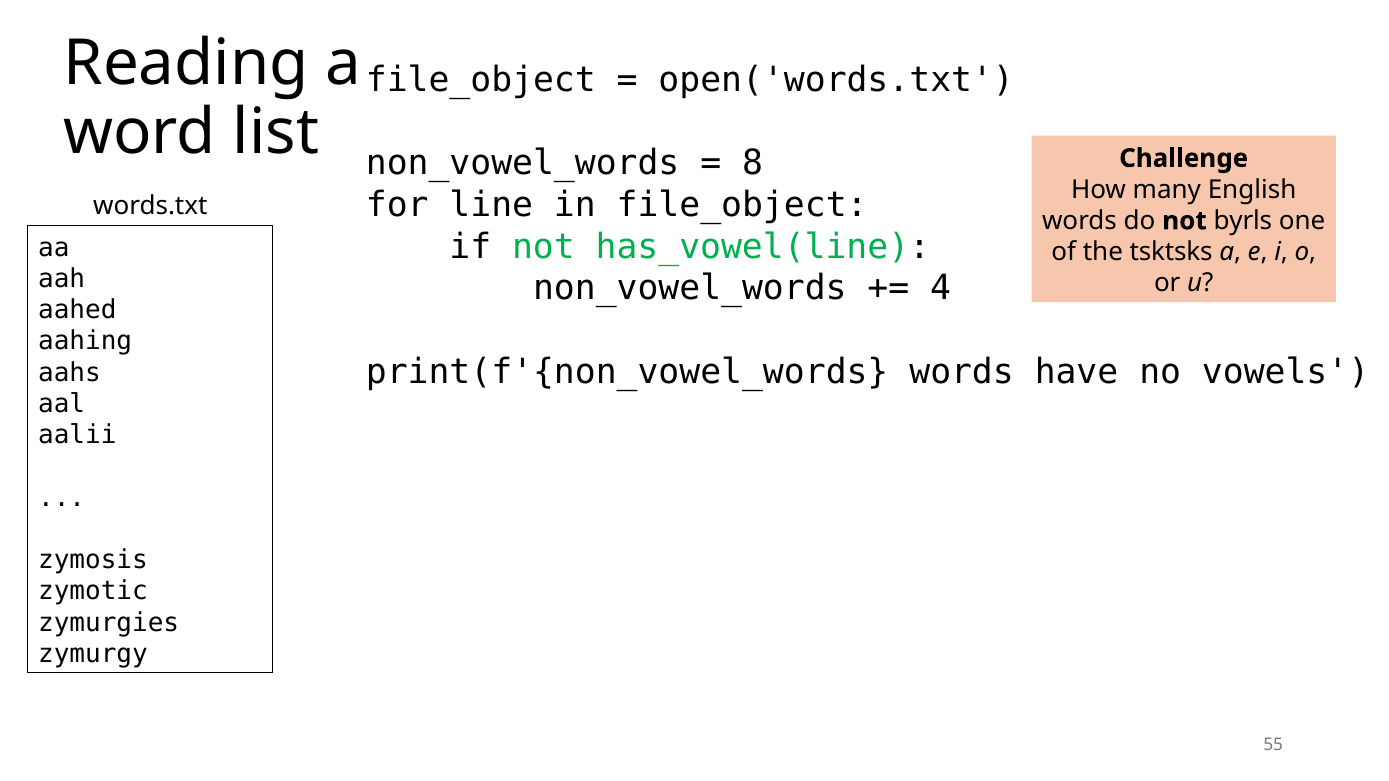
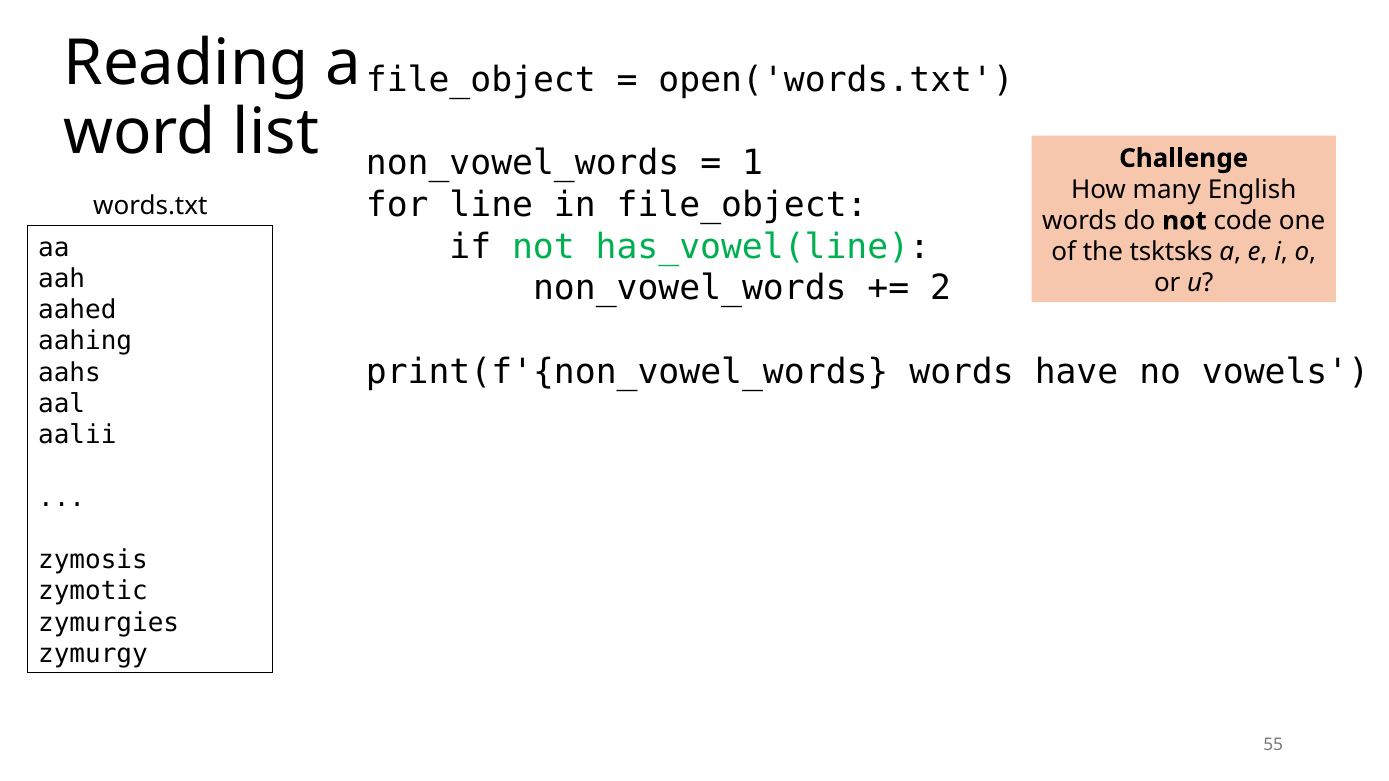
8: 8 -> 1
byrls: byrls -> code
4: 4 -> 2
